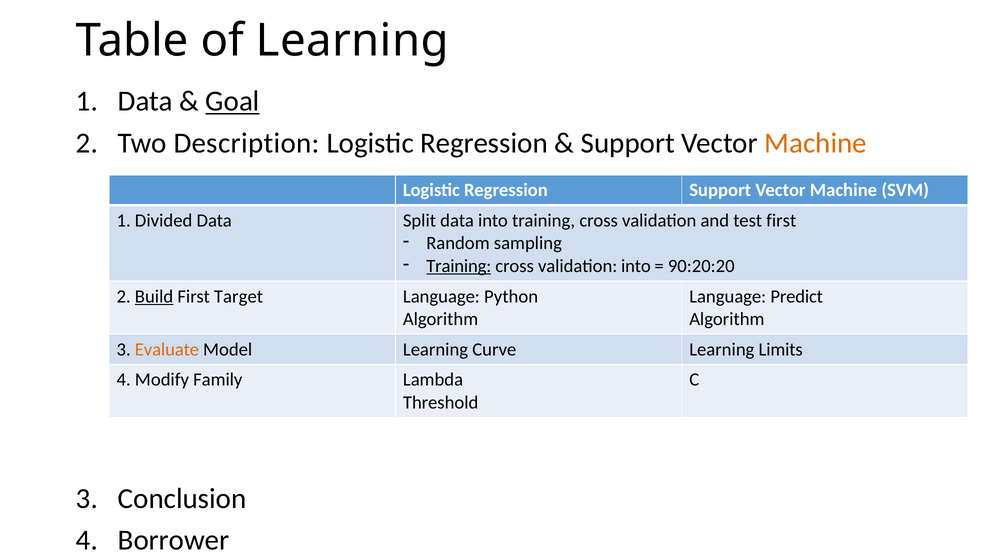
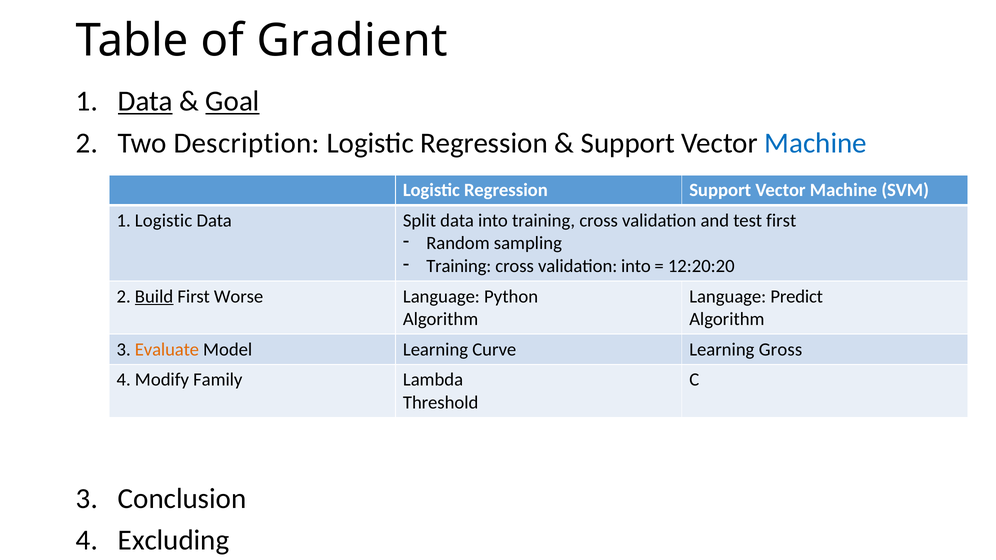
of Learning: Learning -> Gradient
Data at (145, 101) underline: none -> present
Machine at (816, 143) colour: orange -> blue
1 Divided: Divided -> Logistic
Training at (459, 266) underline: present -> none
90:20:20: 90:20:20 -> 12:20:20
Target: Target -> Worse
Limits: Limits -> Gross
Borrower: Borrower -> Excluding
